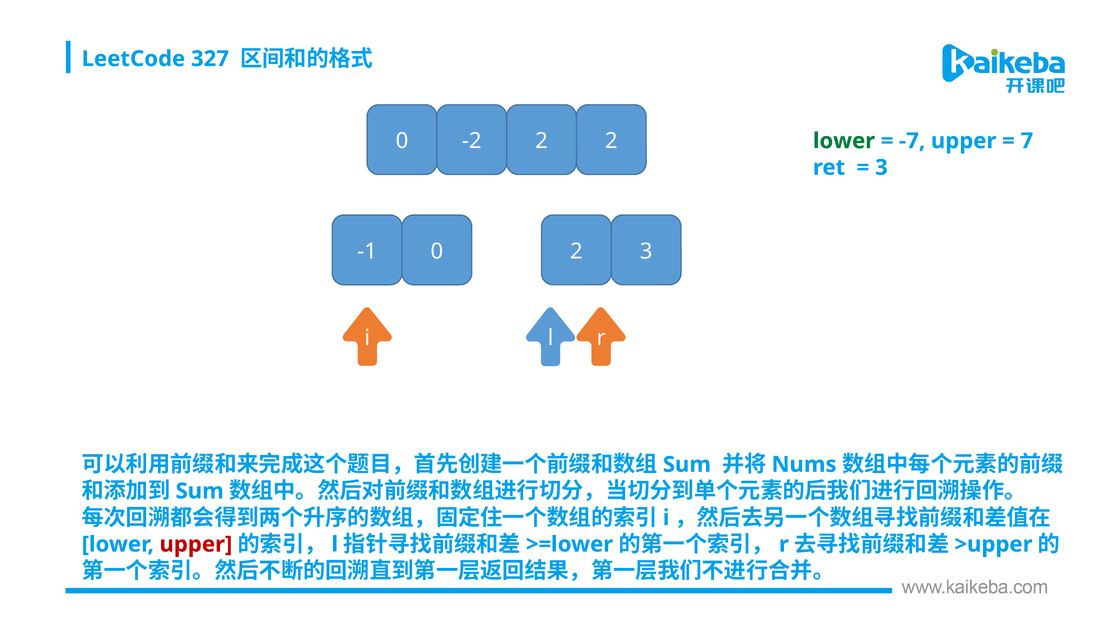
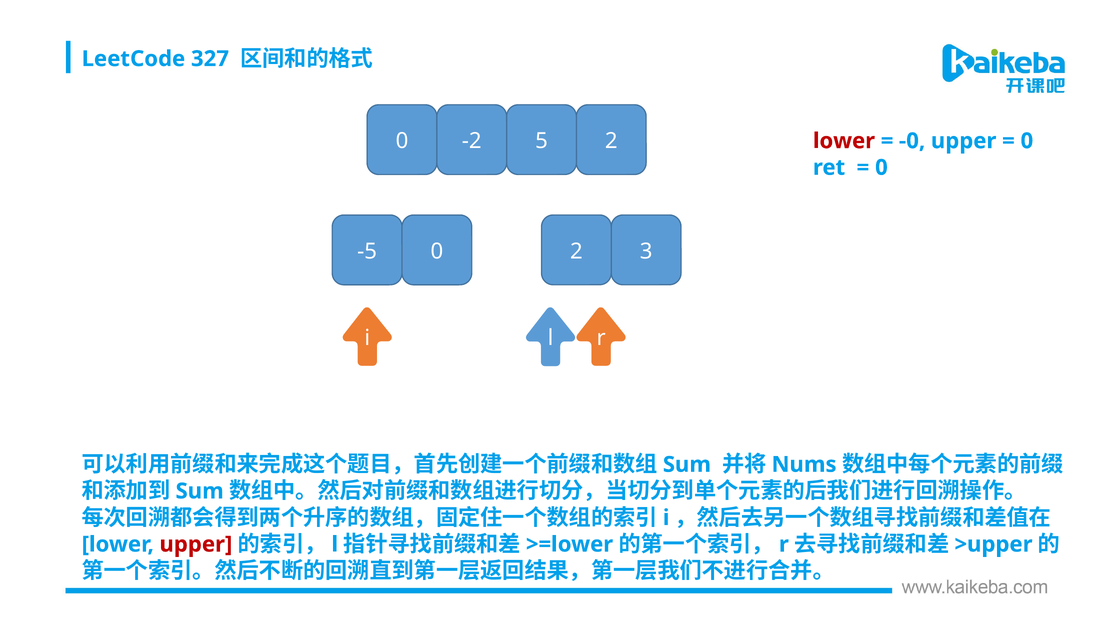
-2 2: 2 -> 5
lower at (844, 141) colour: green -> red
-7: -7 -> -0
7 at (1027, 141): 7 -> 0
3 at (881, 167): 3 -> 0
-1: -1 -> -5
